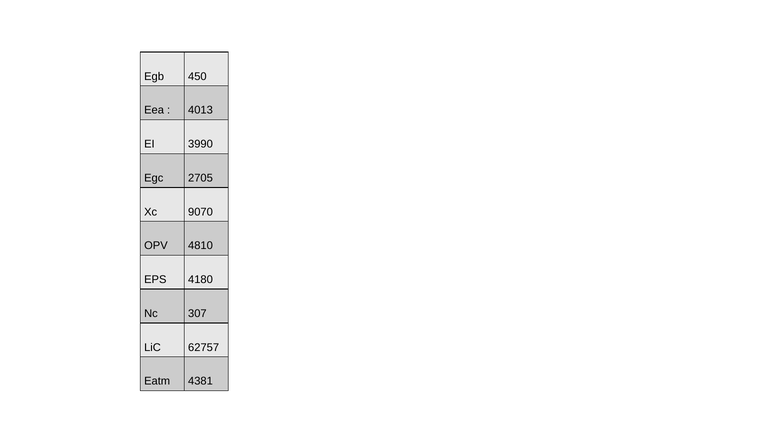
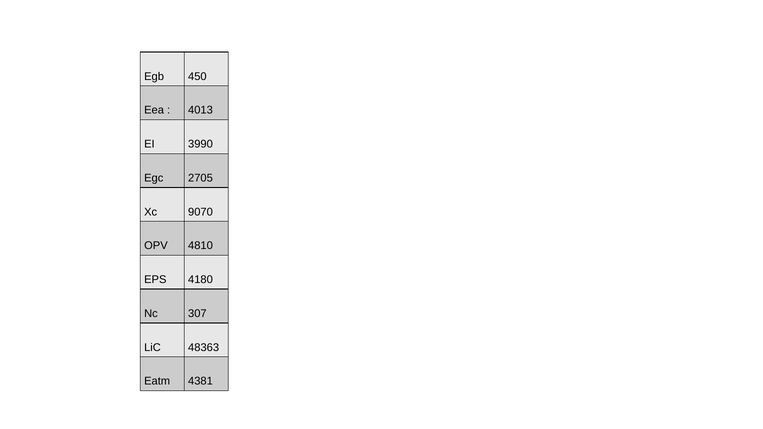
62757: 62757 -> 48363
